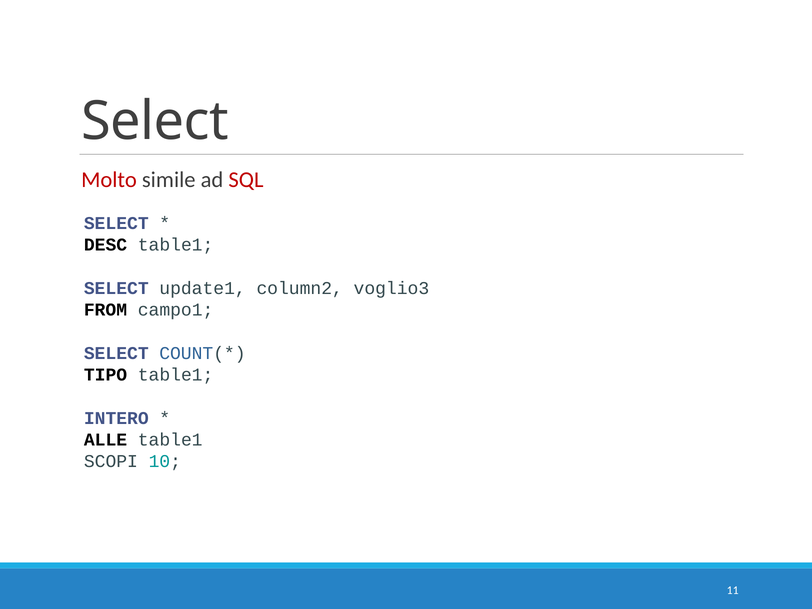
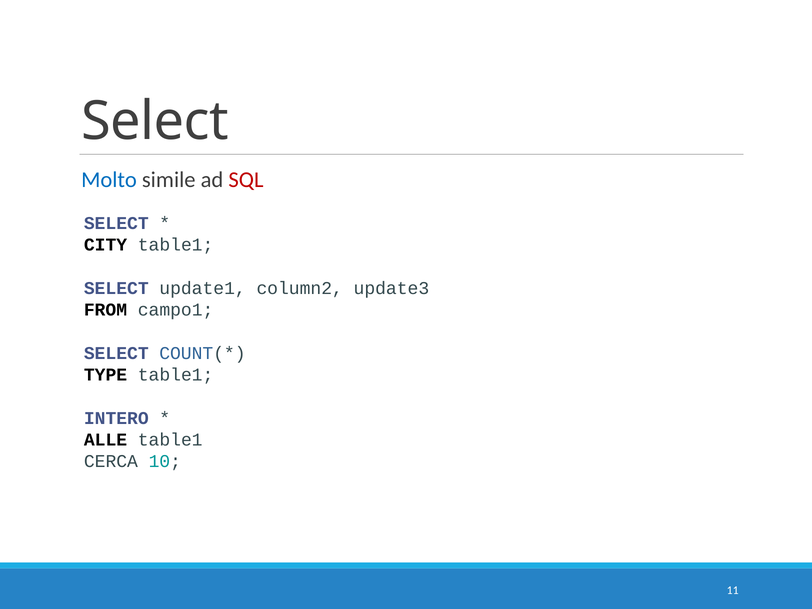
Molto colour: red -> blue
DESC: DESC -> CITY
voglio3: voglio3 -> update3
TIPO: TIPO -> TYPE
SCOPI: SCOPI -> CERCA
